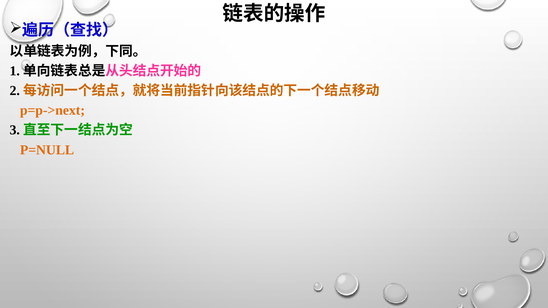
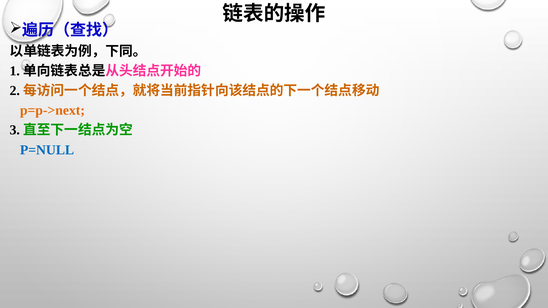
P=NULL colour: orange -> blue
